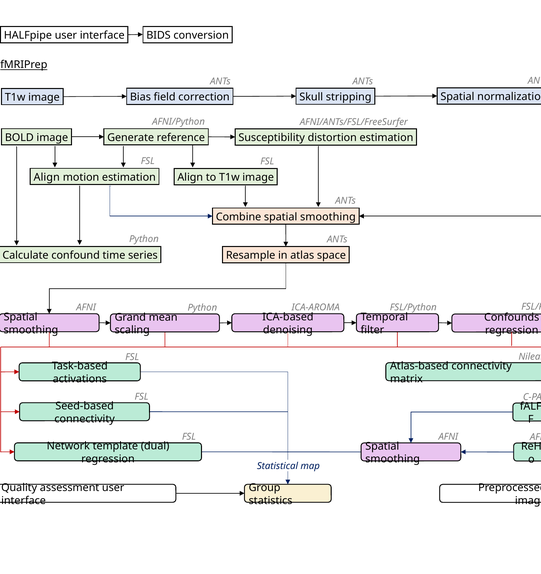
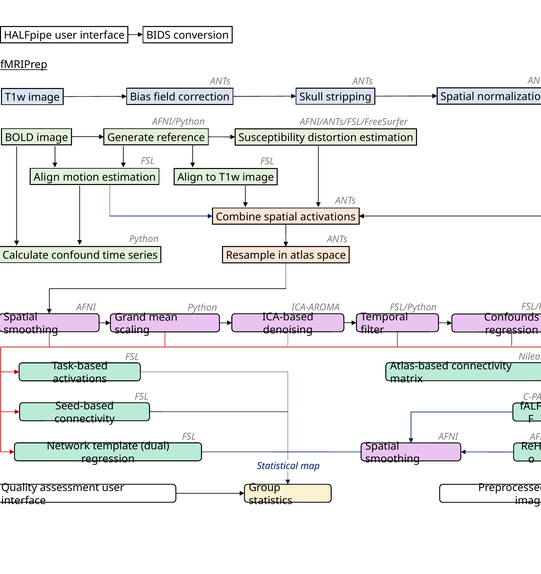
Combine spatial smoothing: smoothing -> activations
